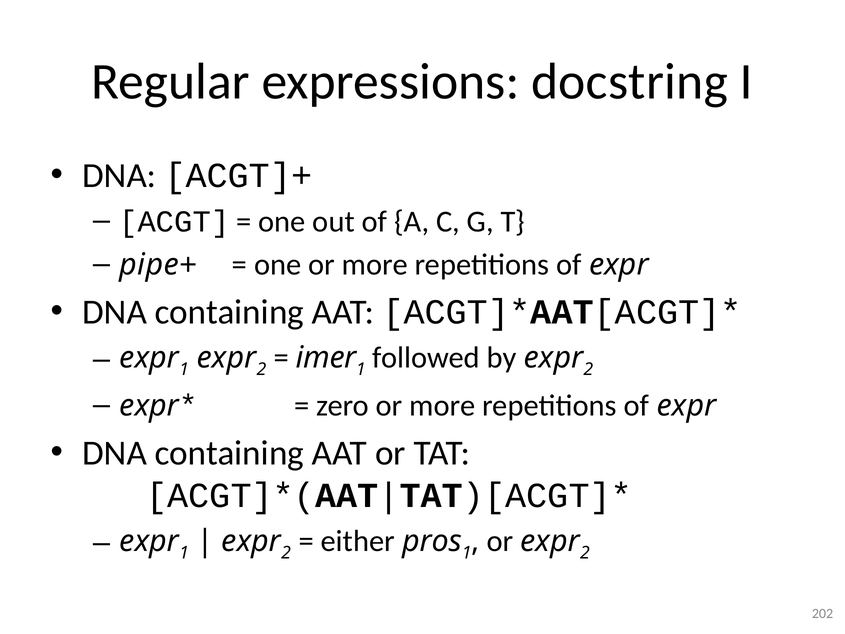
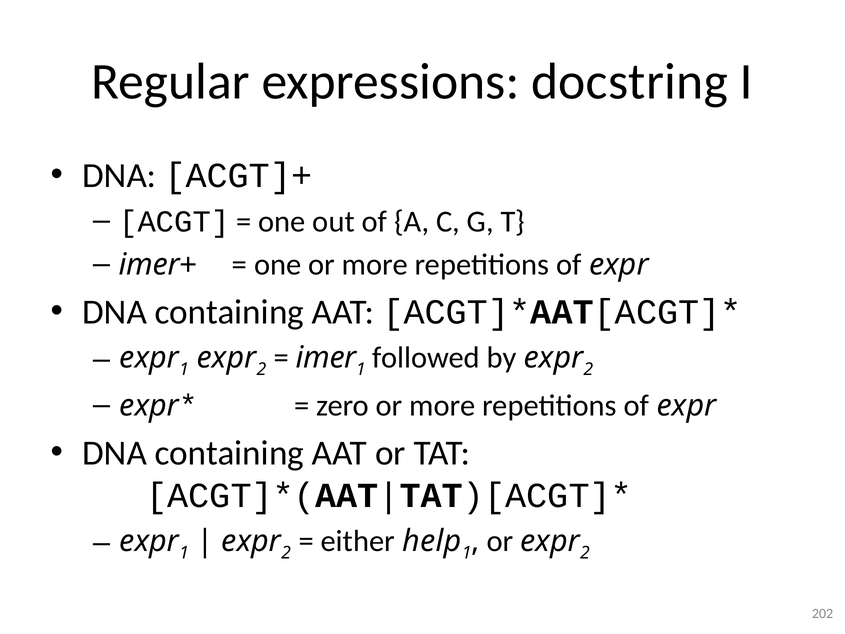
pipe at (149, 265): pipe -> imer
pros: pros -> help
